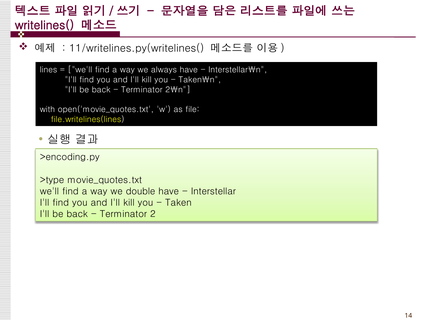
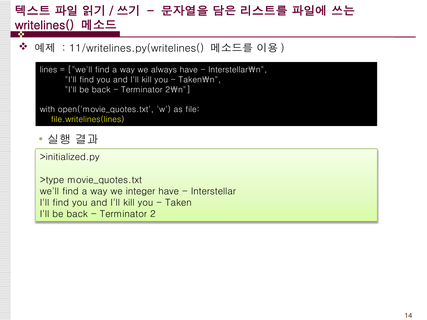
>encoding.py: >encoding.py -> >initialized.py
double: double -> integer
